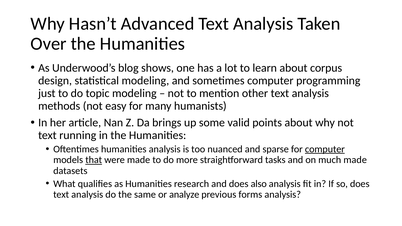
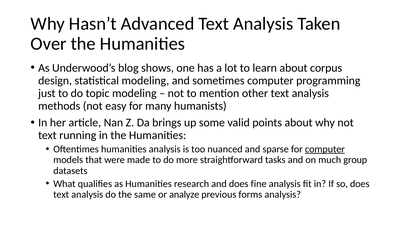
that underline: present -> none
much made: made -> group
also: also -> fine
